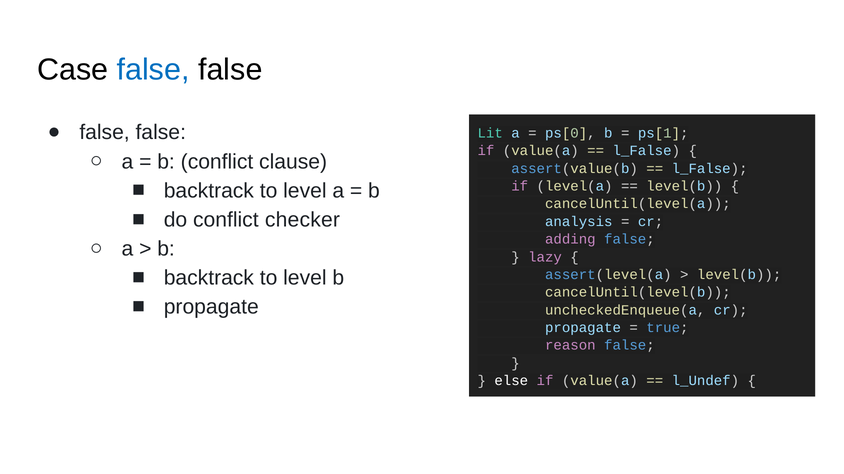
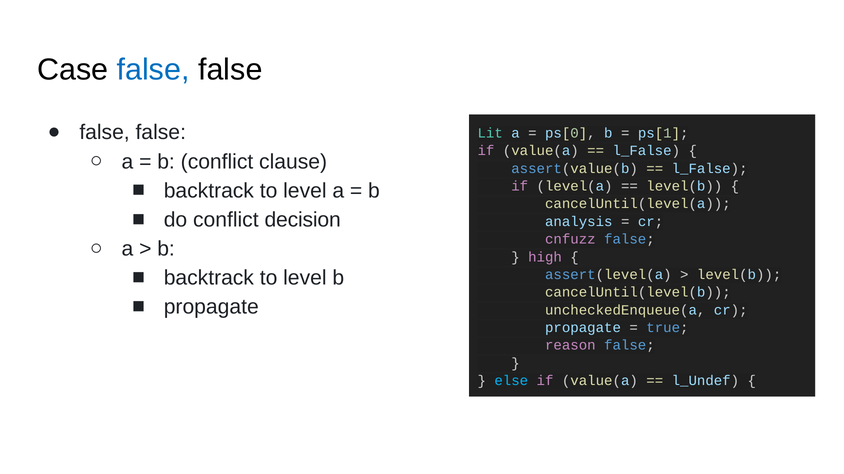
checker: checker -> decision
adding: adding -> cnfuzz
lazy: lazy -> high
else colour: white -> light blue
